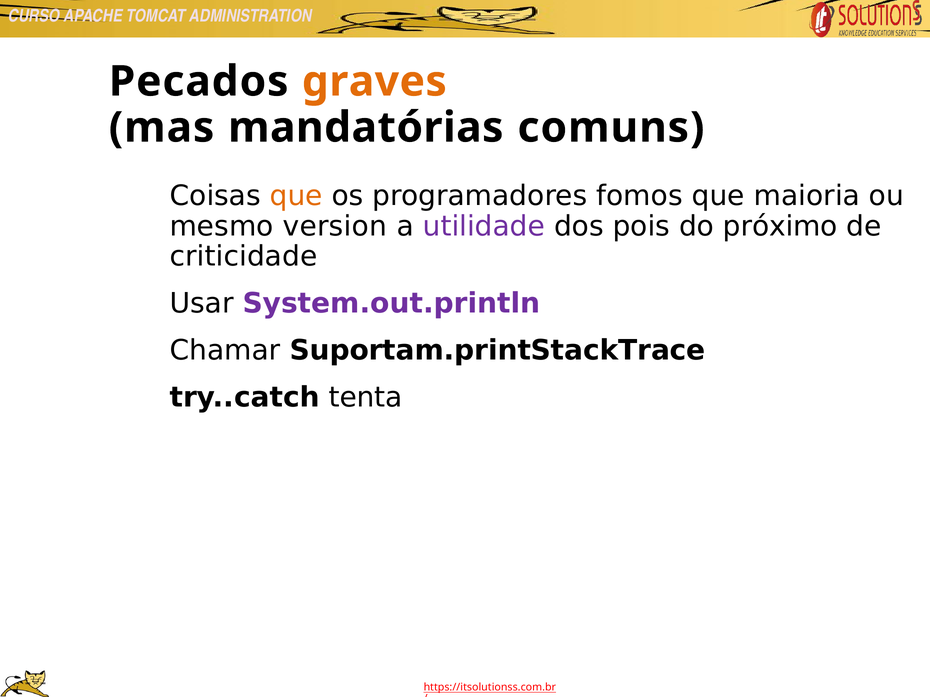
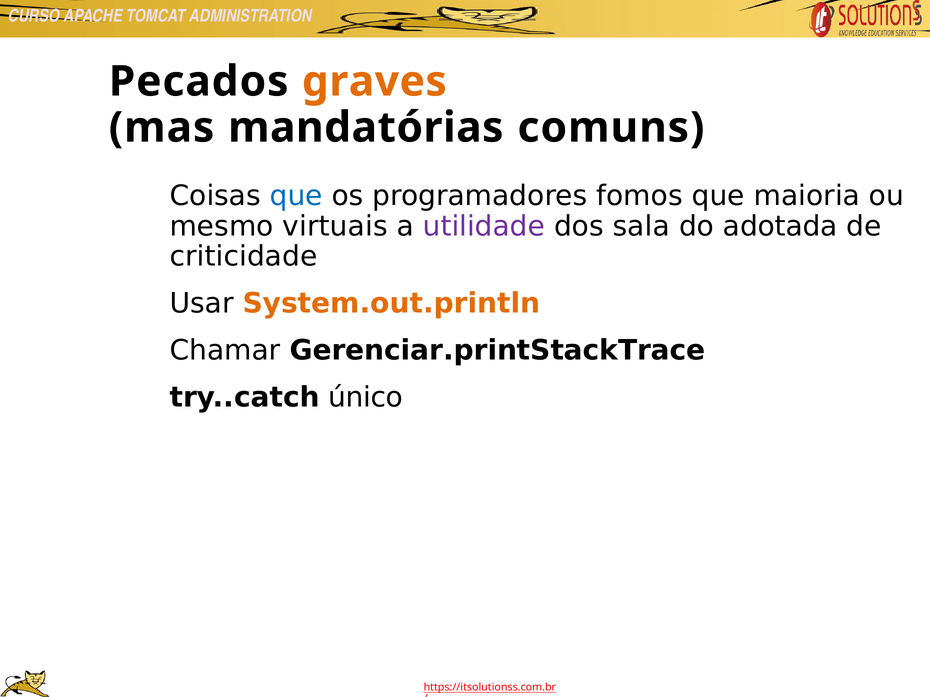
que at (296, 196) colour: orange -> blue
version: version -> virtuais
pois: pois -> sala
próximo: próximo -> adotada
System.out.println colour: purple -> orange
Suportam.printStackTrace: Suportam.printStackTrace -> Gerenciar.printStackTrace
tenta: tenta -> único
